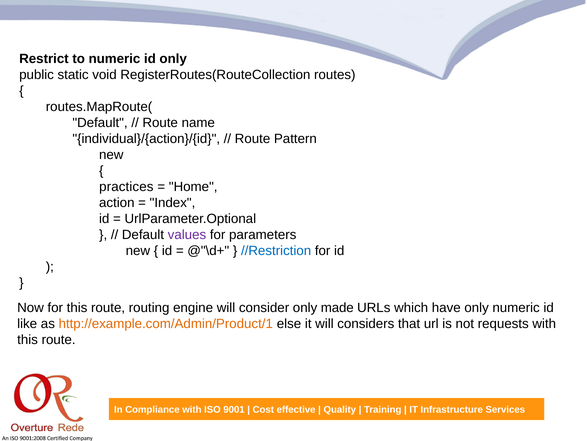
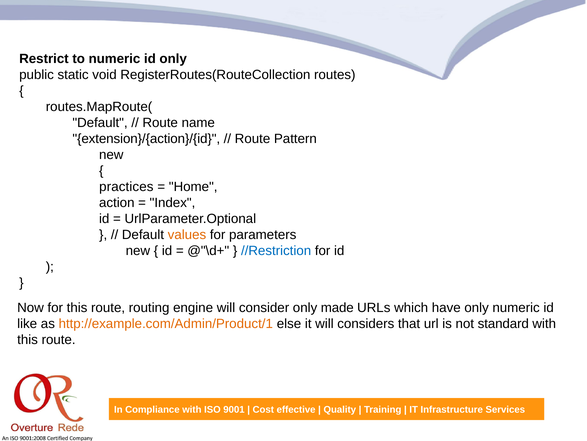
individual}/{action}/{id: individual}/{action}/{id -> extension}/{action}/{id
values colour: purple -> orange
requests: requests -> standard
